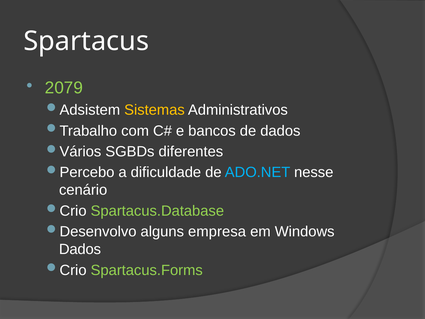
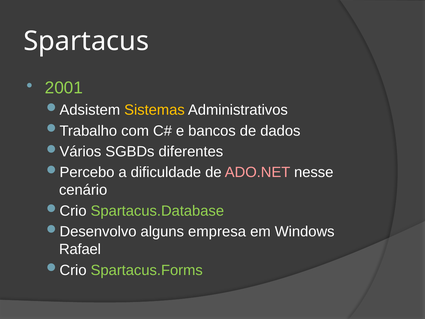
2079: 2079 -> 2001
ADO.NET colour: light blue -> pink
Dados at (80, 249): Dados -> Rafael
